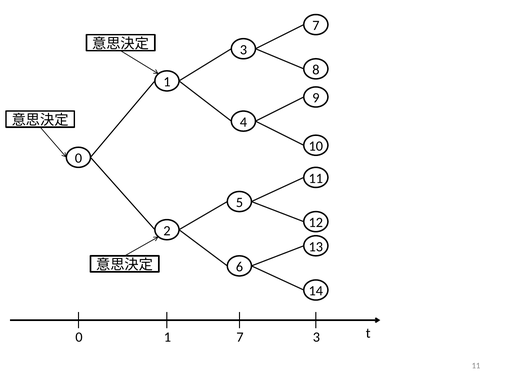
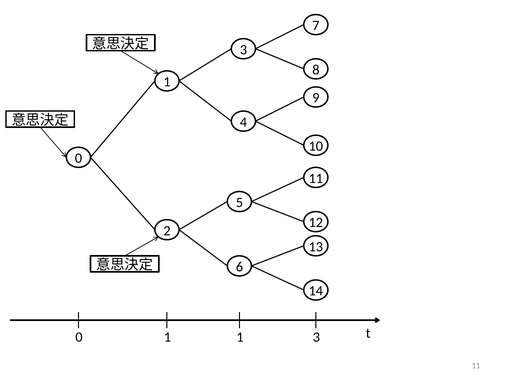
1 7: 7 -> 1
